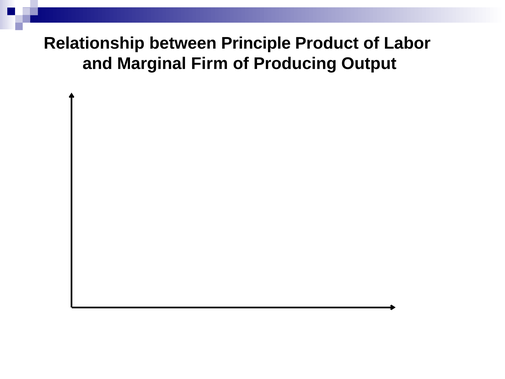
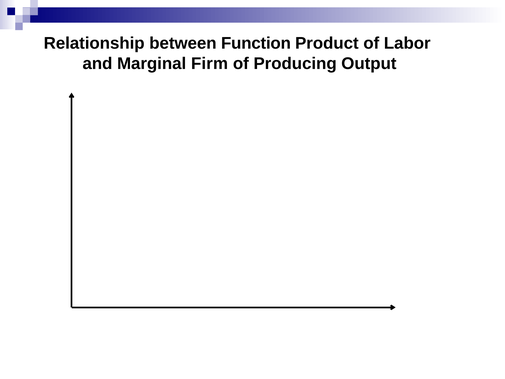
Principle: Principle -> Function
